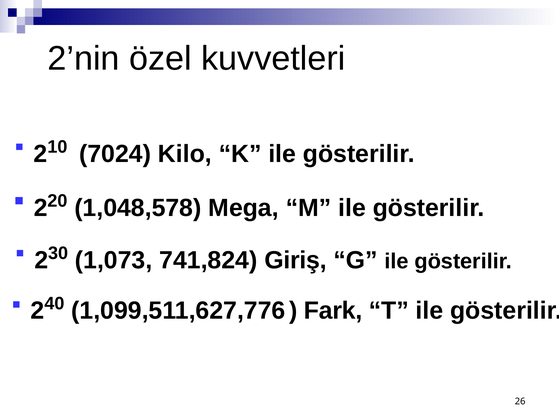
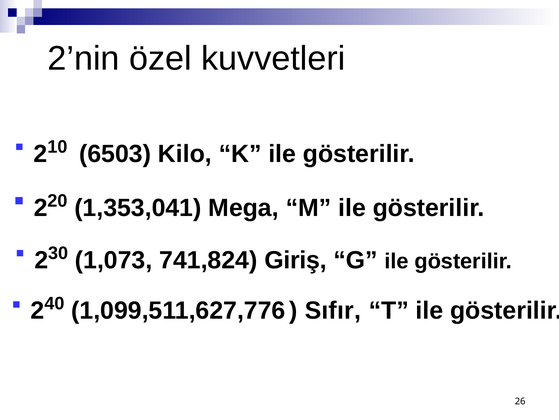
7024: 7024 -> 6503
1,048,578: 1,048,578 -> 1,353,041
Fark: Fark -> Sıfır
